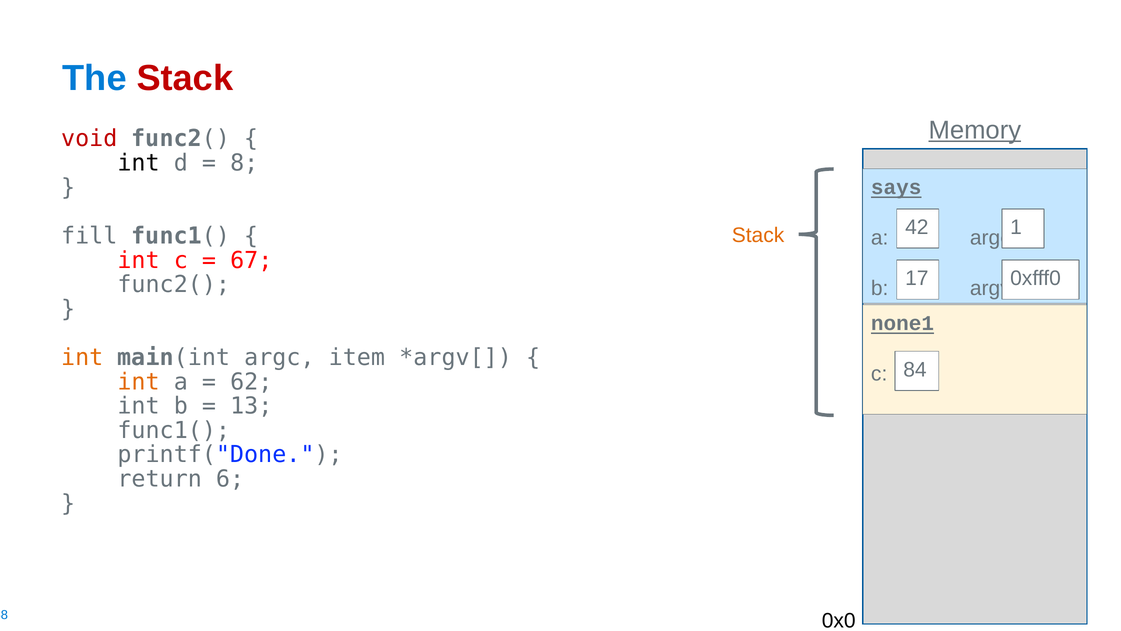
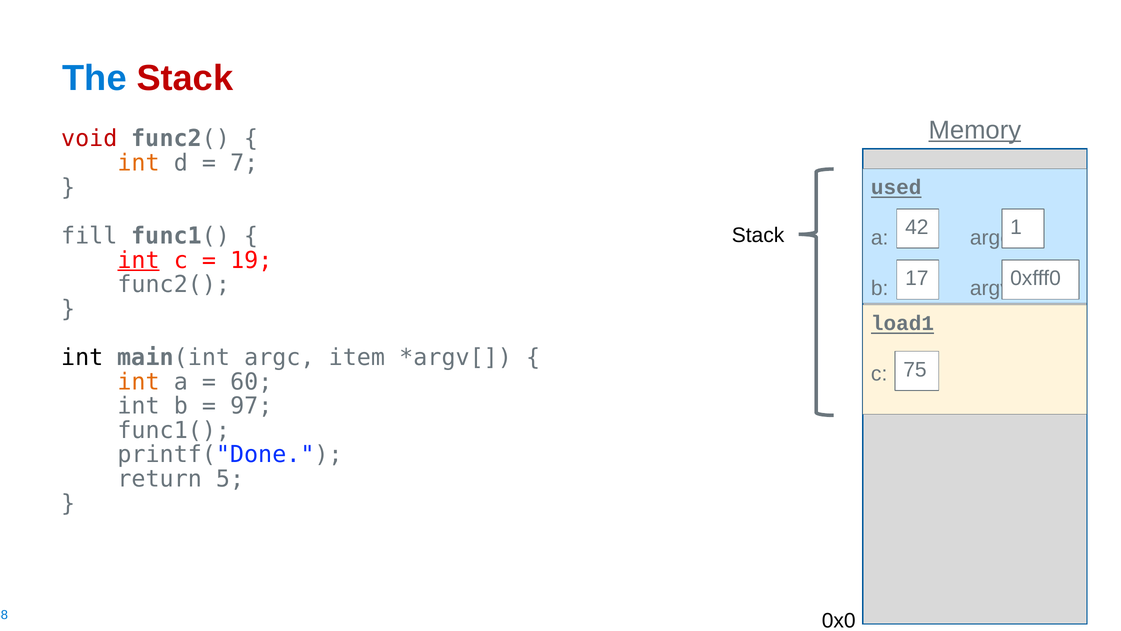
int at (139, 163) colour: black -> orange
8: 8 -> 7
says: says -> used
Stack at (758, 235) colour: orange -> black
int at (139, 260) underline: none -> present
67: 67 -> 19
none1: none1 -> load1
int at (82, 357) colour: orange -> black
84: 84 -> 75
62: 62 -> 60
13: 13 -> 97
6: 6 -> 5
